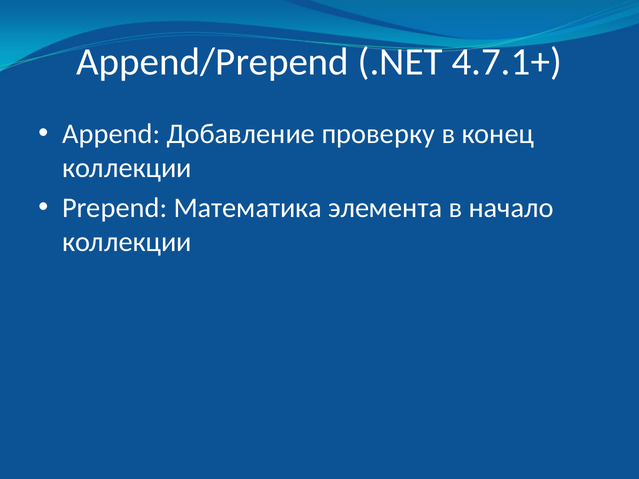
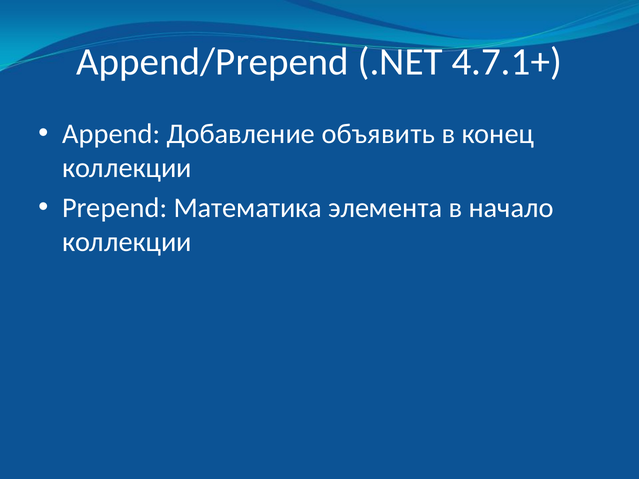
проверку: проверку -> объявить
